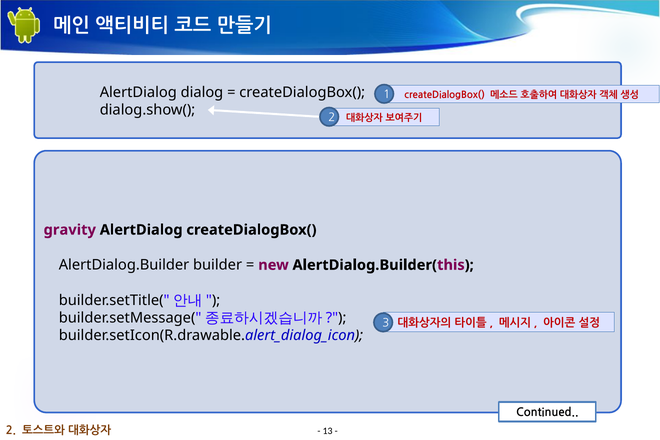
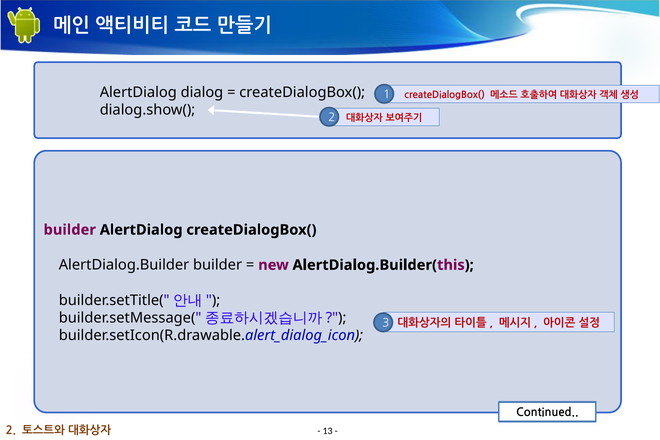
gravity at (70, 230): gravity -> builder
